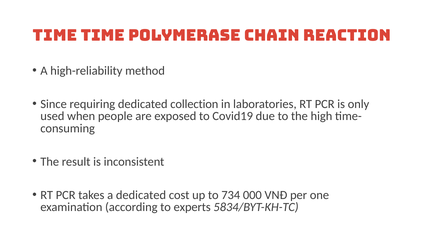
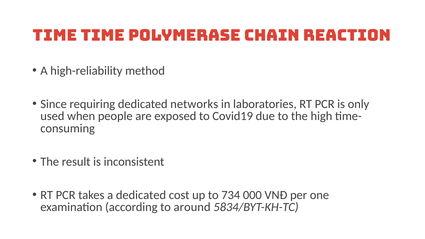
collection: collection -> networks
experts: experts -> around
